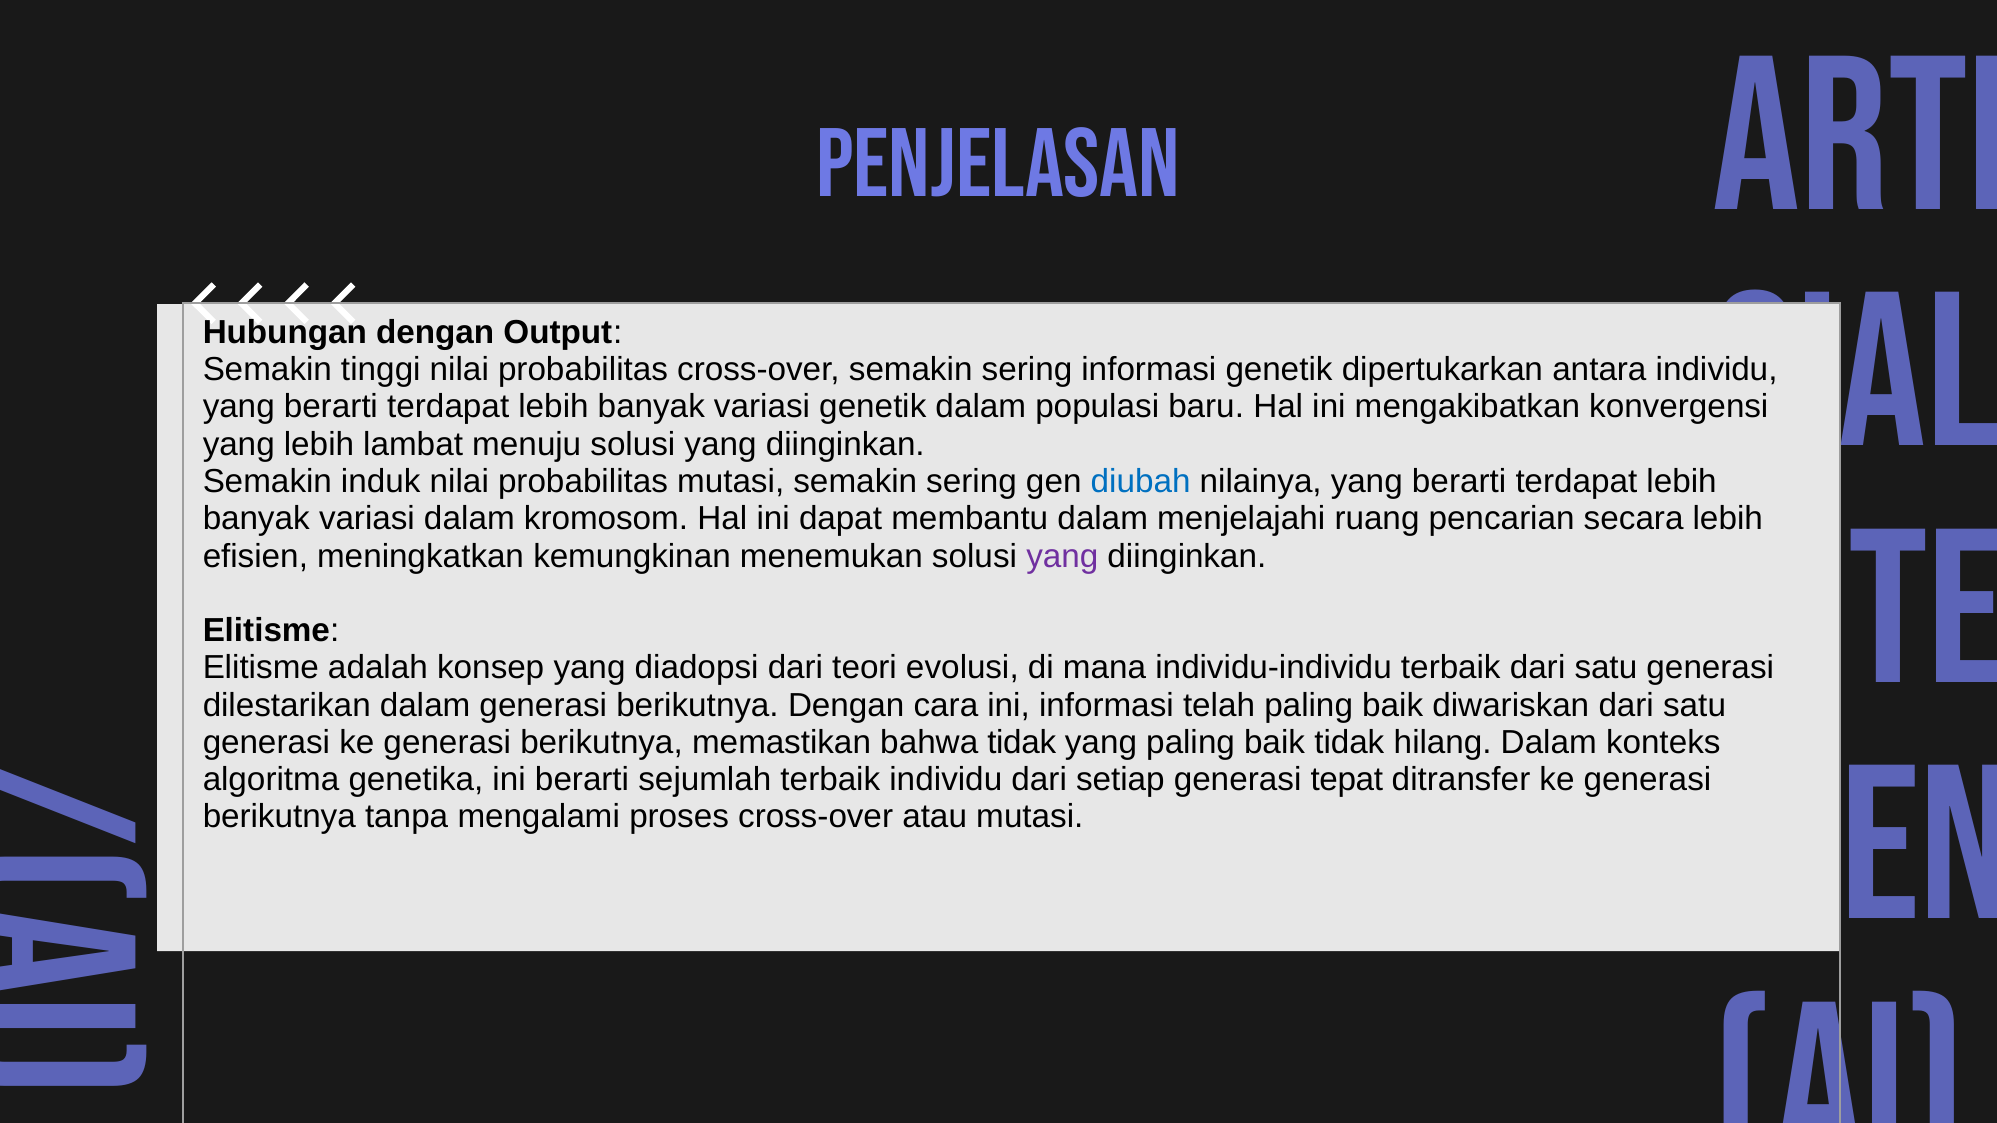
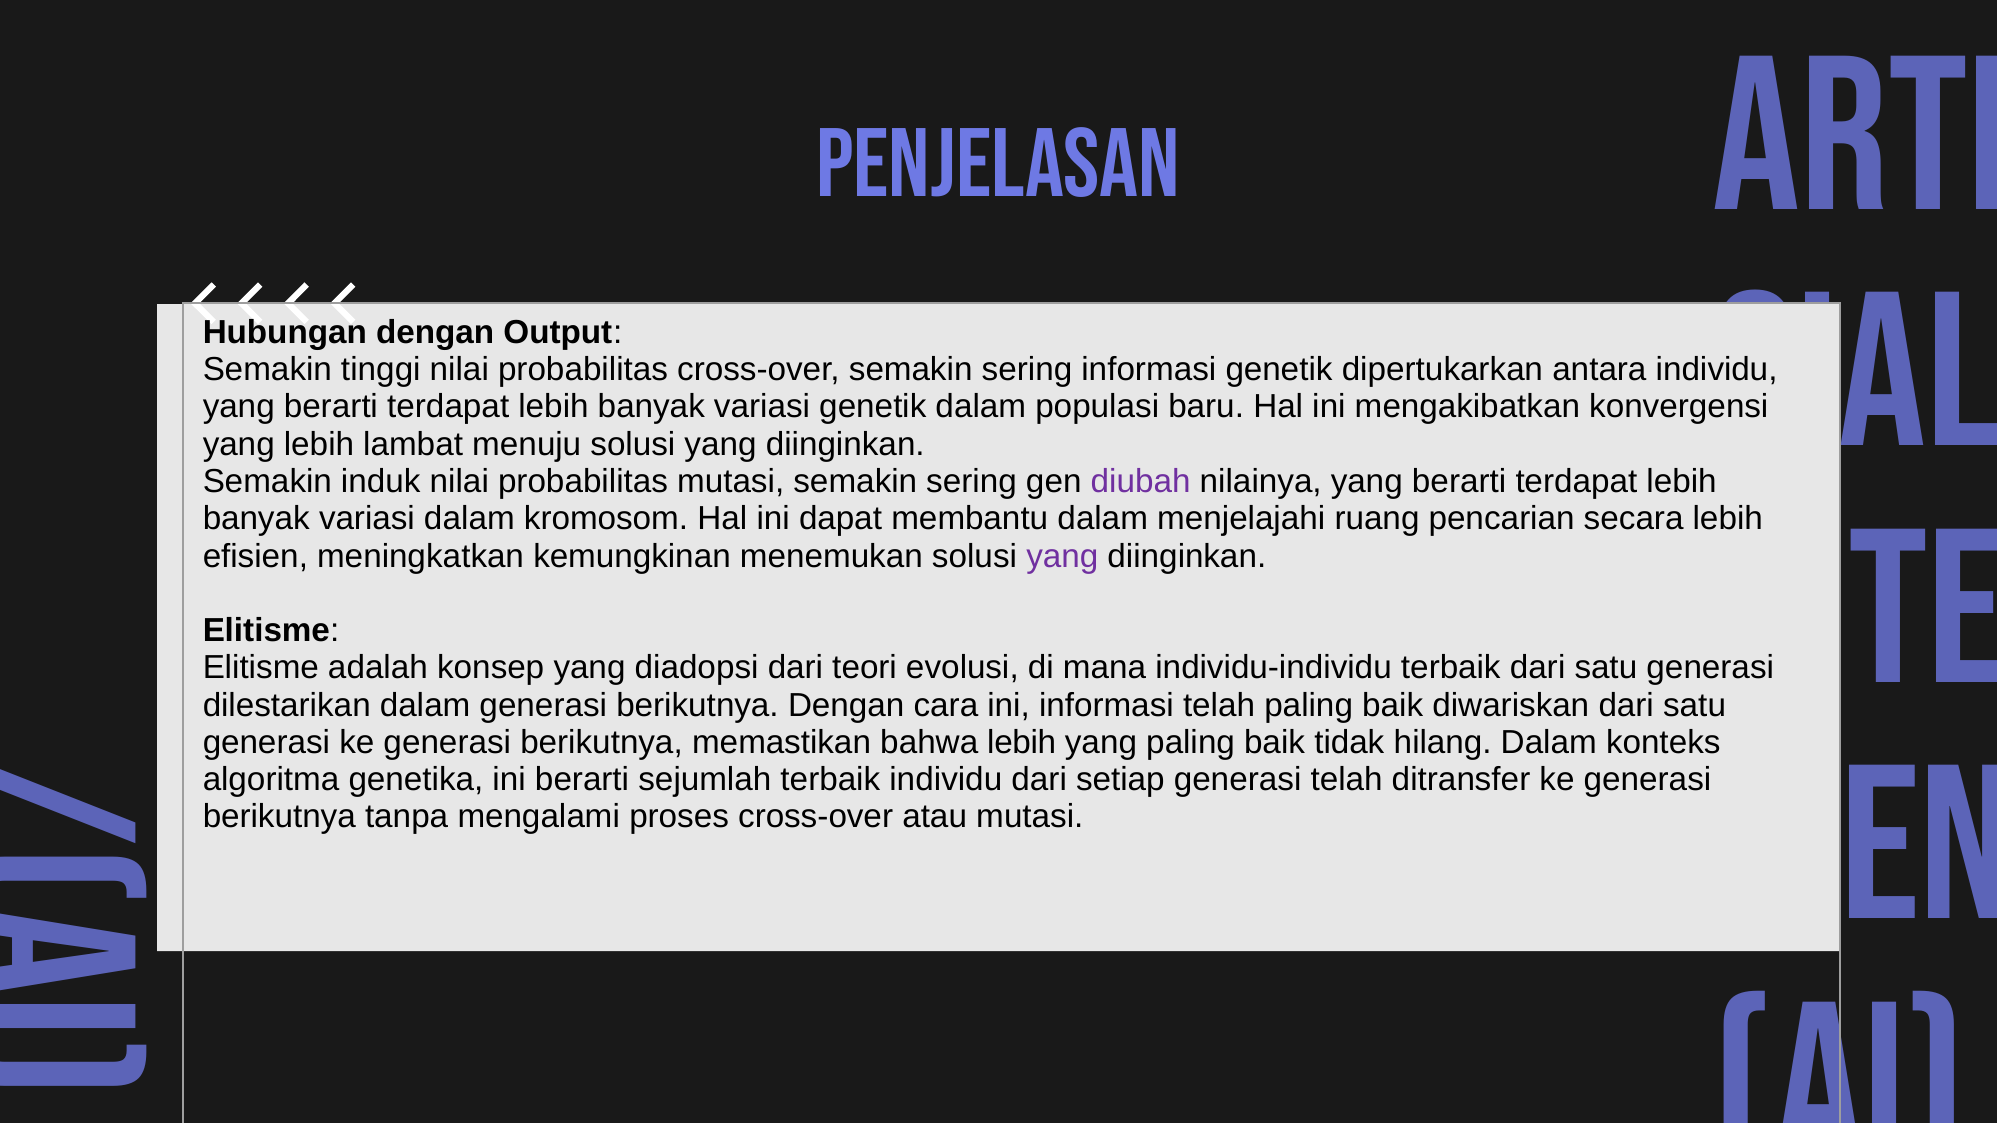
diubah colour: blue -> purple
bahwa tidak: tidak -> lebih
generasi tepat: tepat -> telah
